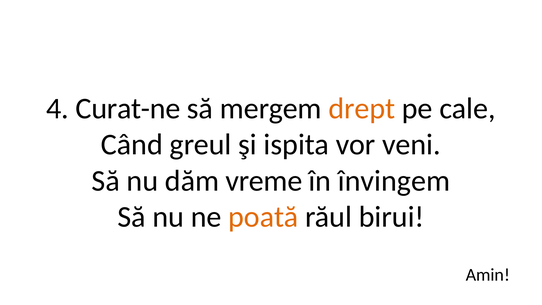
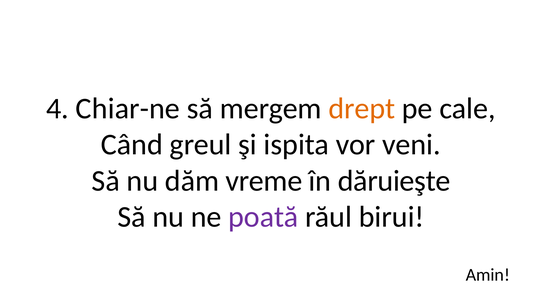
Curat-ne: Curat-ne -> Chiar-ne
învingem: învingem -> dăruieşte
poată colour: orange -> purple
